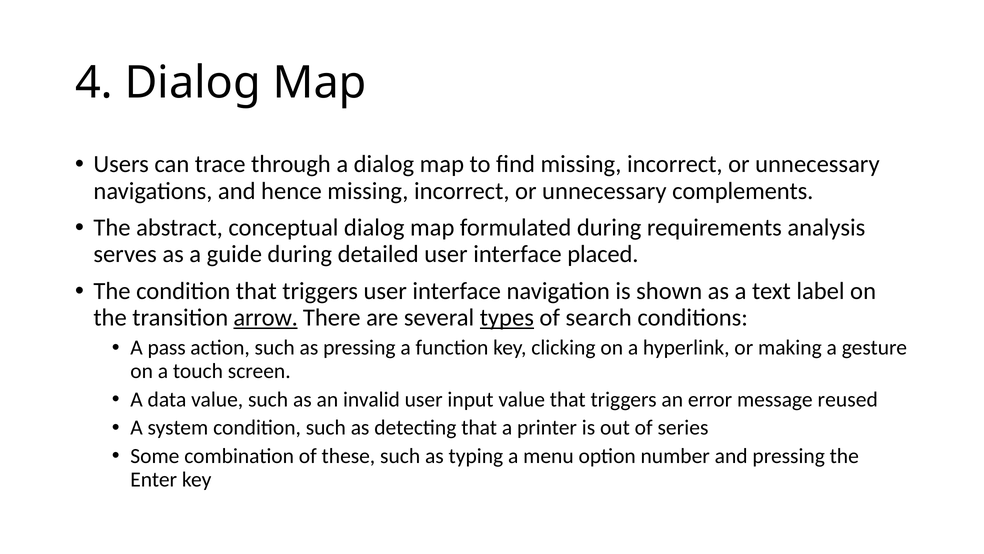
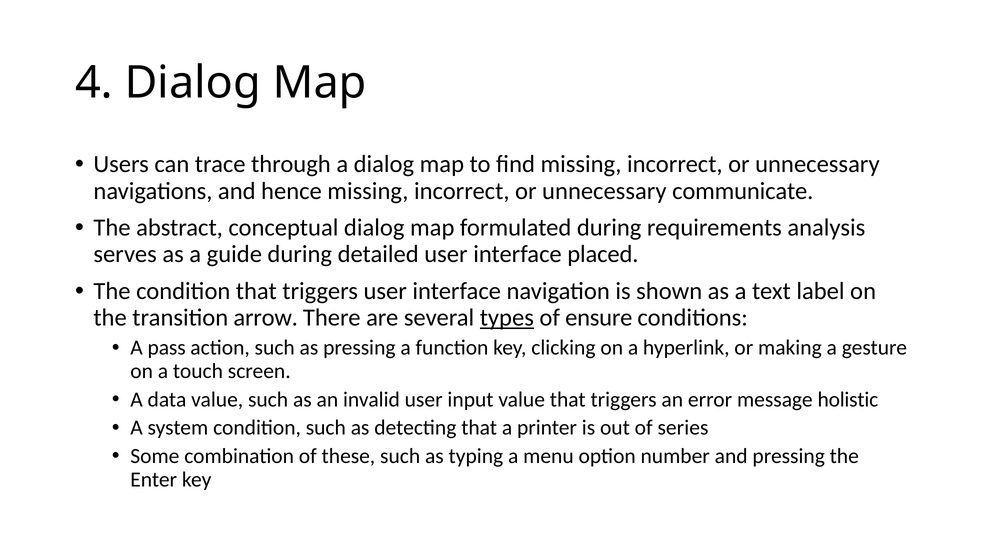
complements: complements -> communicate
arrow underline: present -> none
search: search -> ensure
reused: reused -> holistic
